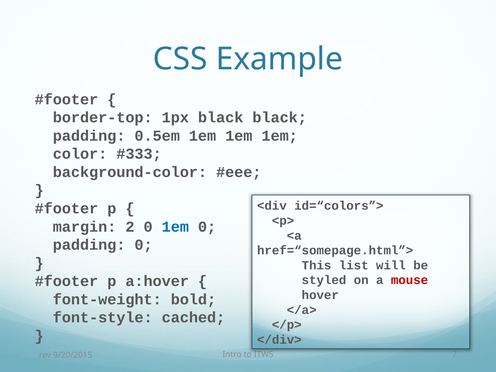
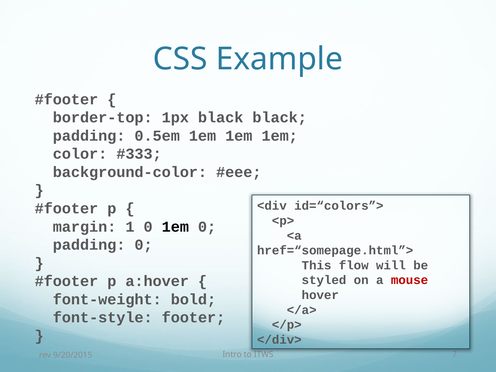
2: 2 -> 1
1em at (175, 227) colour: blue -> black
list: list -> flow
cached: cached -> footer
